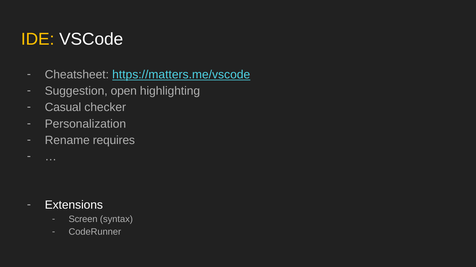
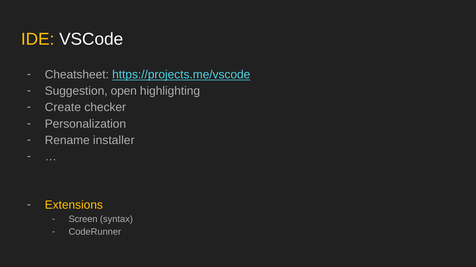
https://matters.me/vscode: https://matters.me/vscode -> https://projects.me/vscode
Casual: Casual -> Create
requires: requires -> installer
Extensions colour: white -> yellow
